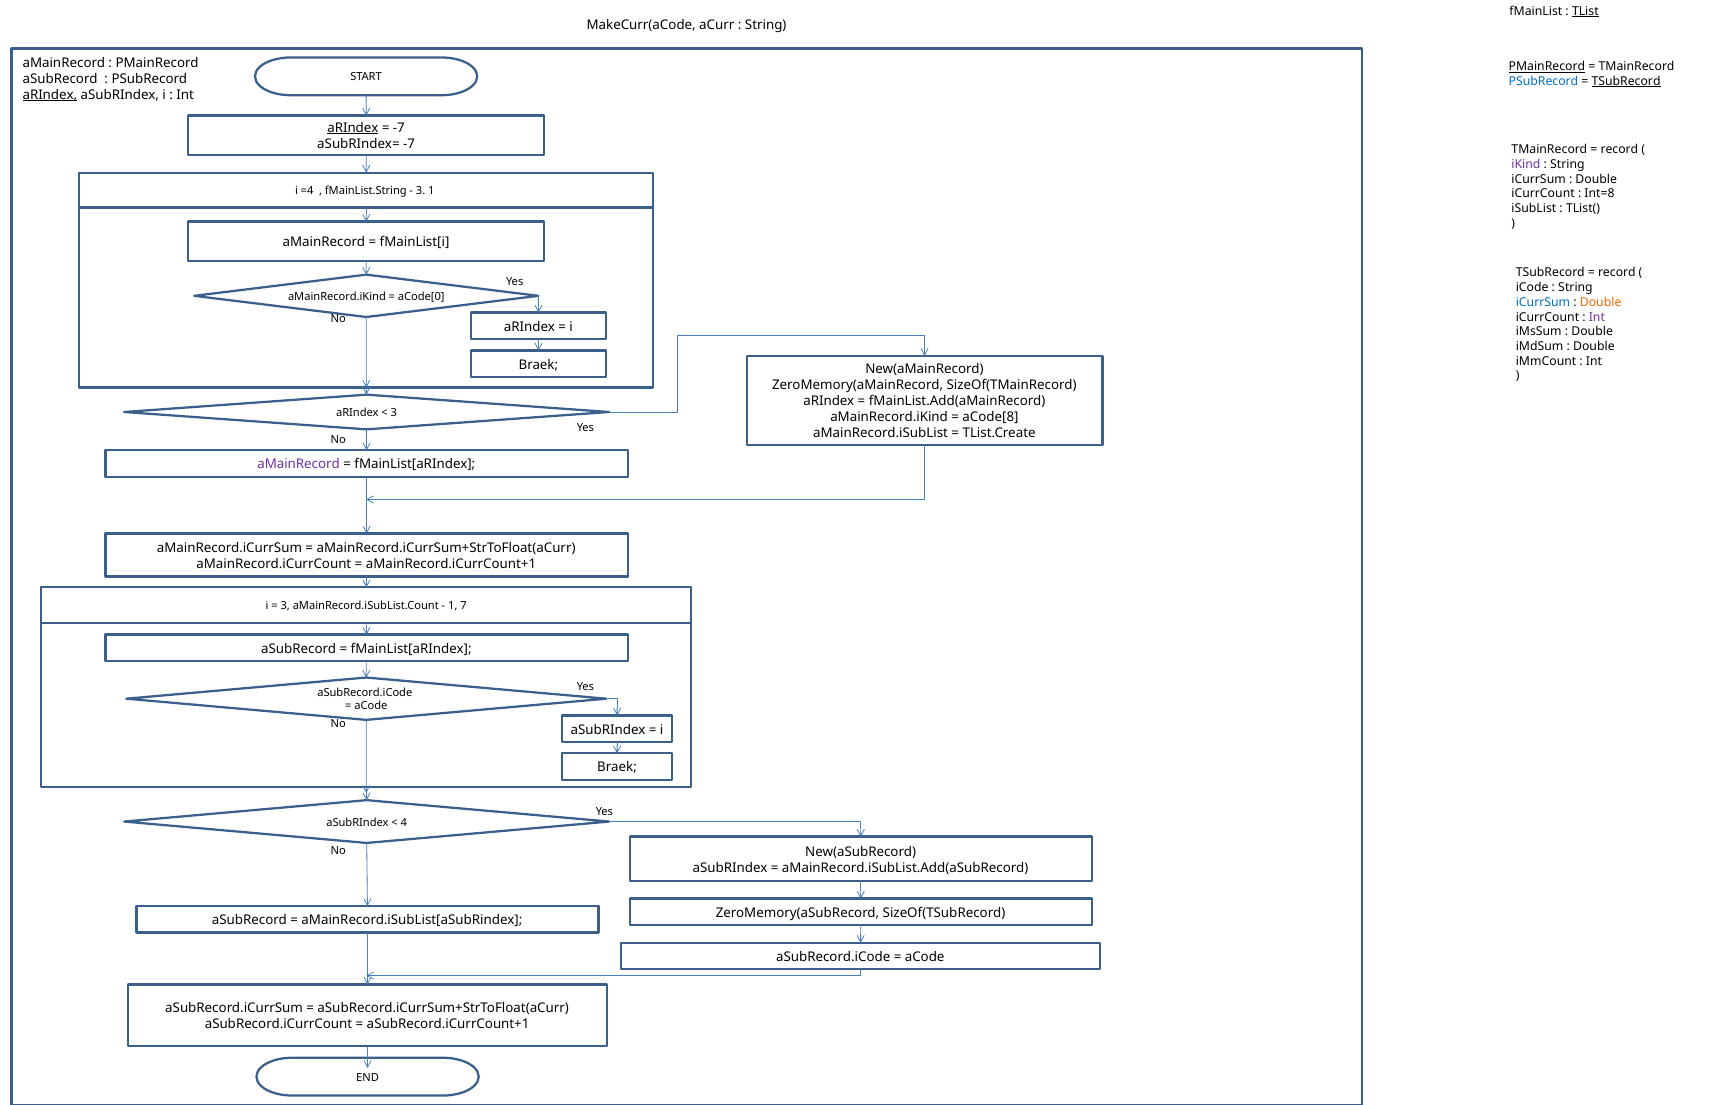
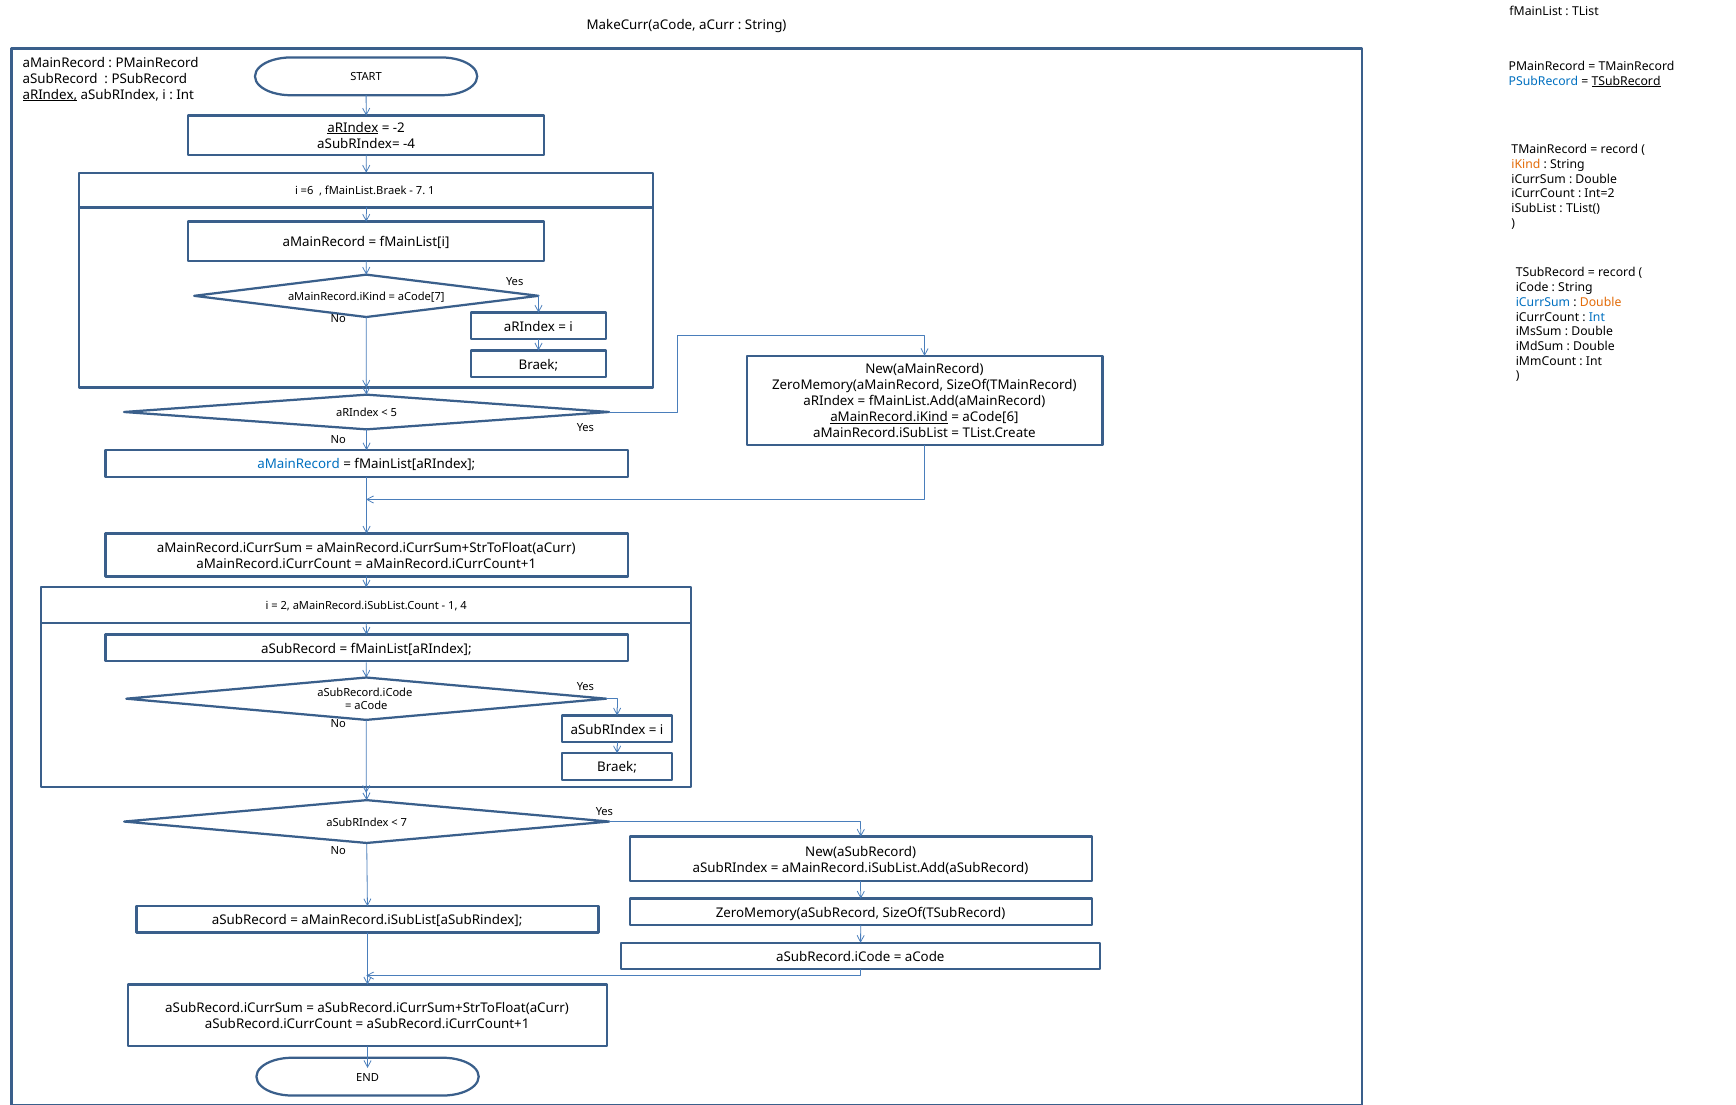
TList underline: present -> none
PMainRecord at (1547, 67) underline: present -> none
-7 at (399, 128): -7 -> -2
aSubRIndex= -7: -7 -> -4
iKind colour: purple -> orange
=4: =4 -> =6
fMainList.String: fMainList.String -> fMainList.Braek
3 at (421, 191): 3 -> 7
Int=8: Int=8 -> Int=2
aCode[0: aCode[0 -> aCode[7
Int at (1597, 317) colour: purple -> blue
3 at (394, 413): 3 -> 5
aMainRecord.iKind at (889, 417) underline: none -> present
aCode[8: aCode[8 -> aCode[6
aMainRecord at (299, 464) colour: purple -> blue
3 at (285, 606): 3 -> 2
7: 7 -> 4
4 at (404, 822): 4 -> 7
